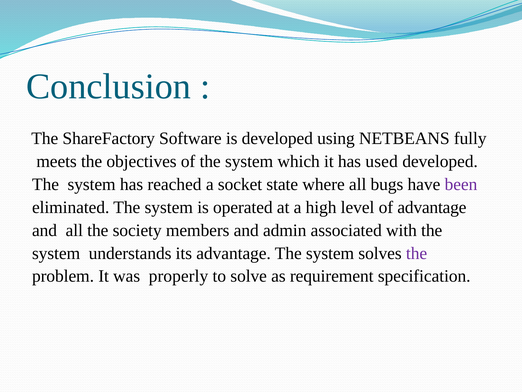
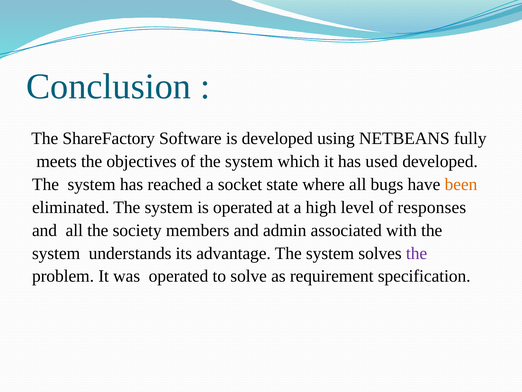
been colour: purple -> orange
of advantage: advantage -> responses
was properly: properly -> operated
